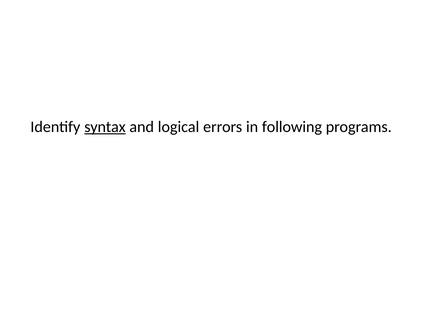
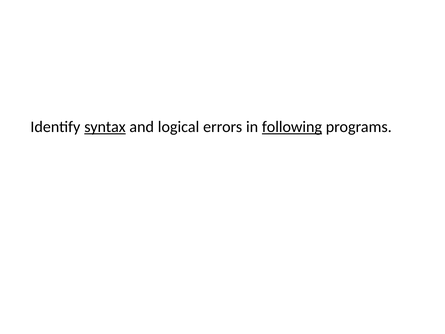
following underline: none -> present
